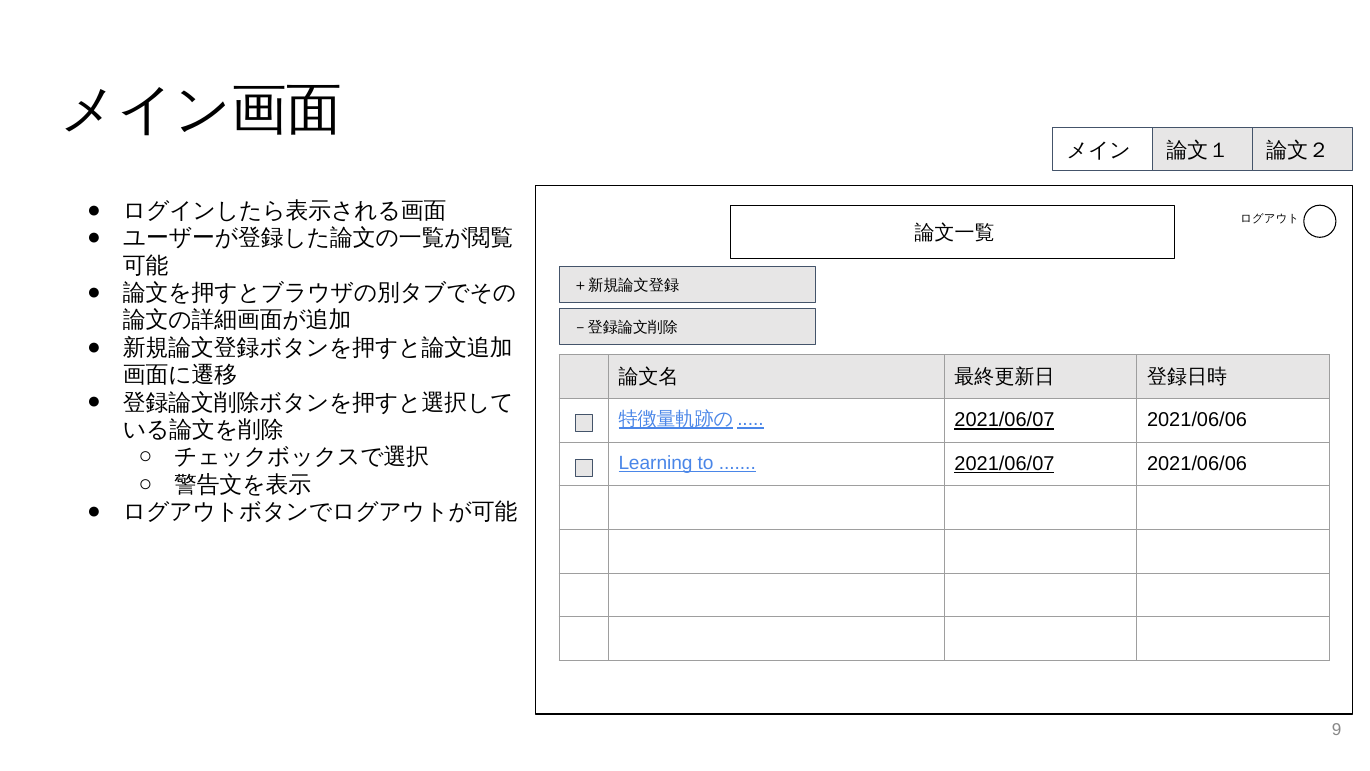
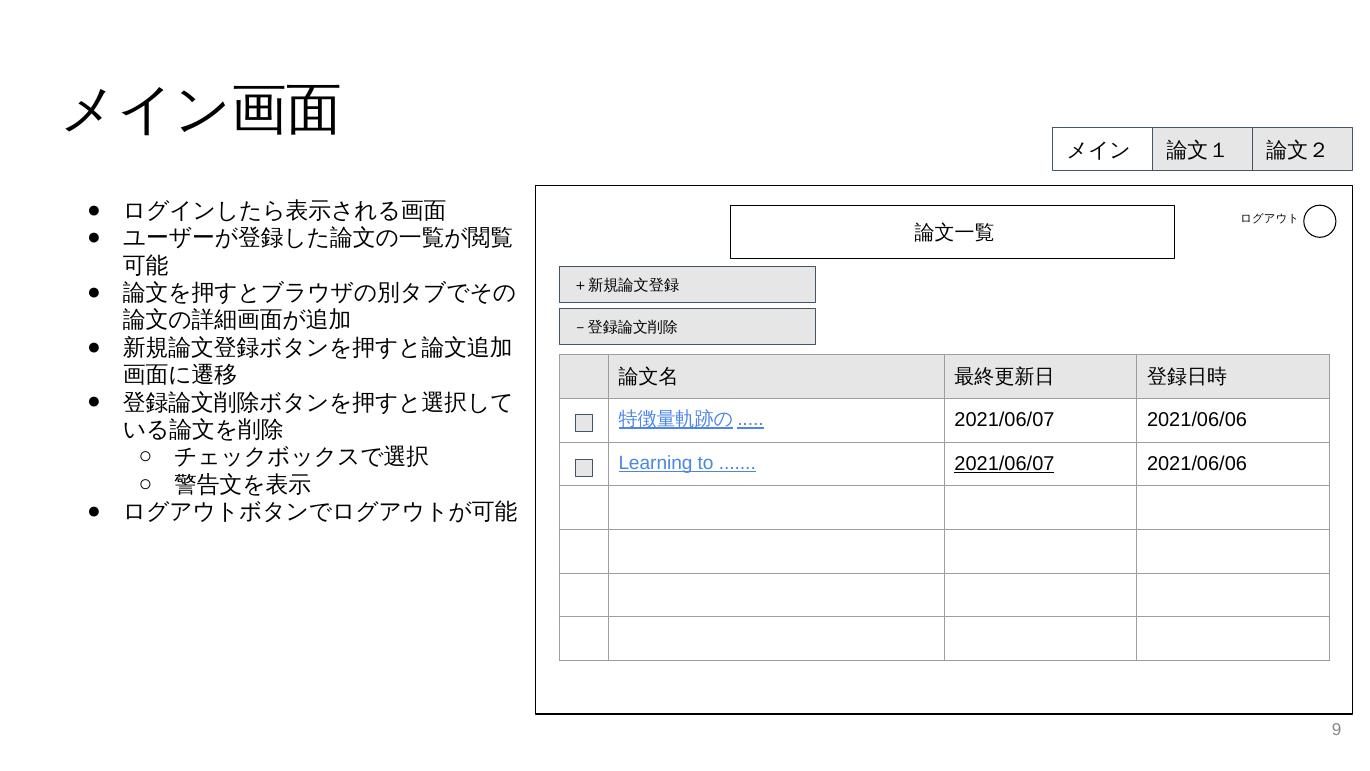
2021/06/07 at (1004, 420) underline: present -> none
